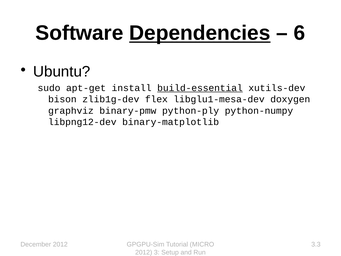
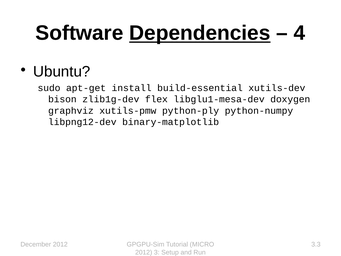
6: 6 -> 4
build-essential underline: present -> none
binary-pmw: binary-pmw -> xutils-pmw
